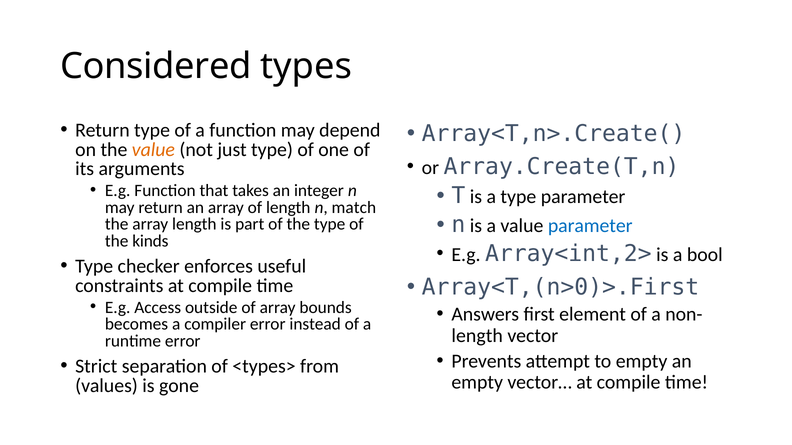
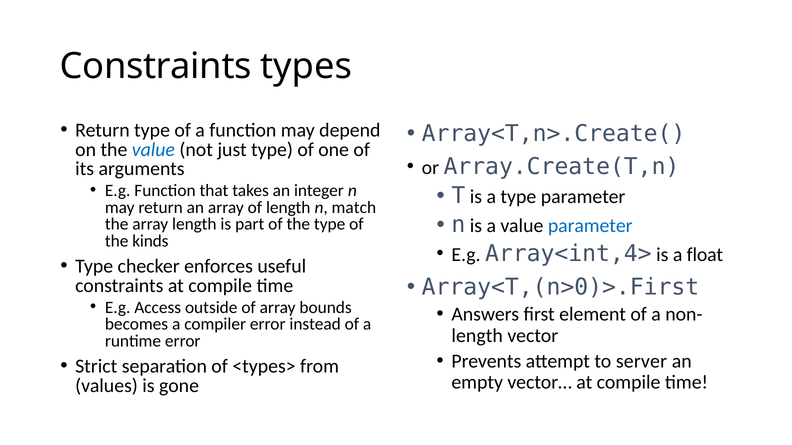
Considered at (156, 67): Considered -> Constraints
value at (153, 150) colour: orange -> blue
Array<int,2>: Array<int,2> -> Array<int,4>
bool: bool -> float
to empty: empty -> server
